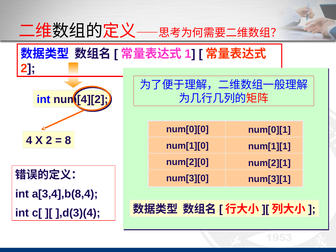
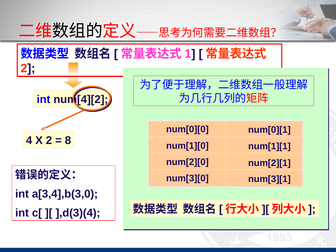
a[3,4],b(8,4: a[3,4],b(8,4 -> a[3,4],b(3,0
